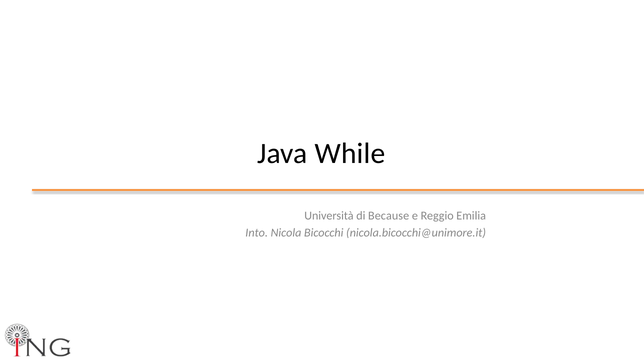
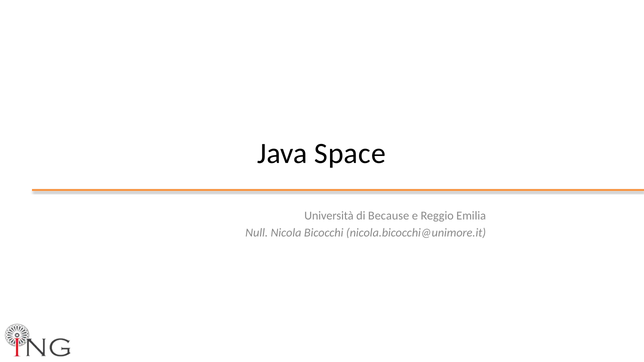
While: While -> Space
Into: Into -> Null
